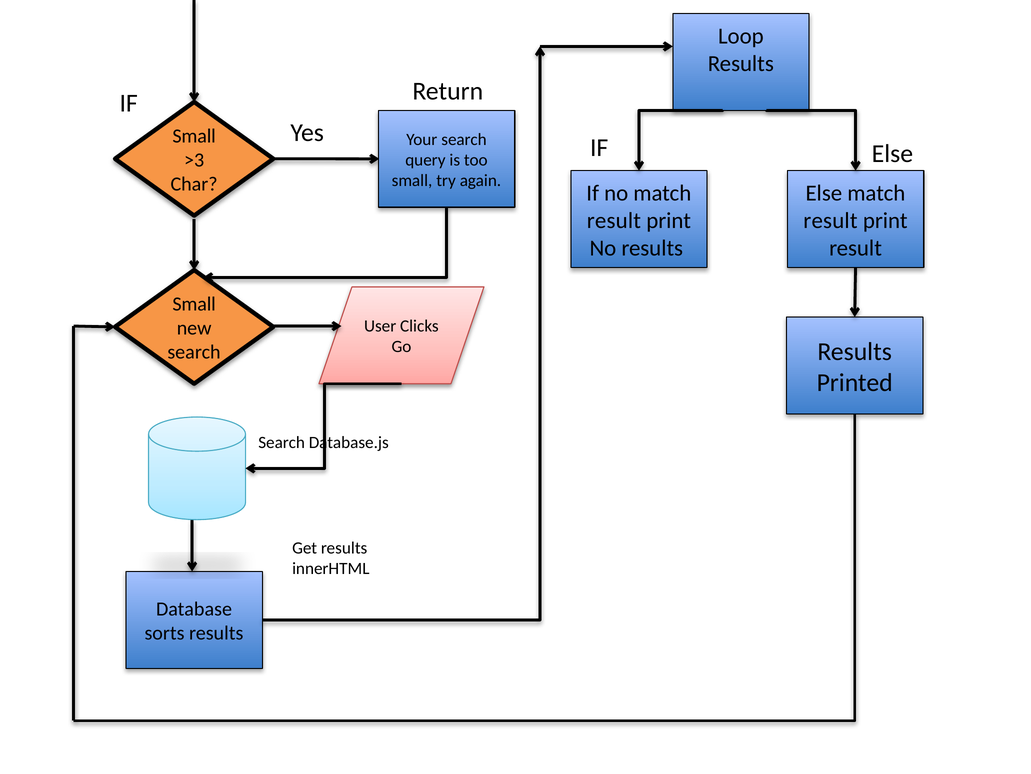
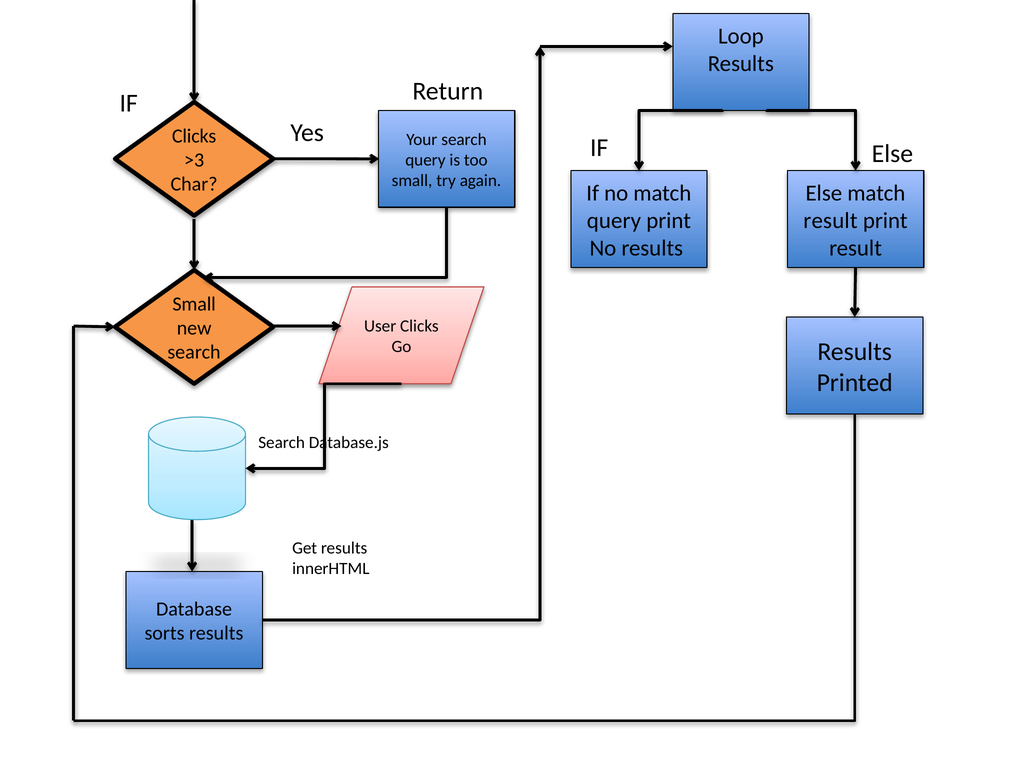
Small at (194, 136): Small -> Clicks
result at (614, 220): result -> query
